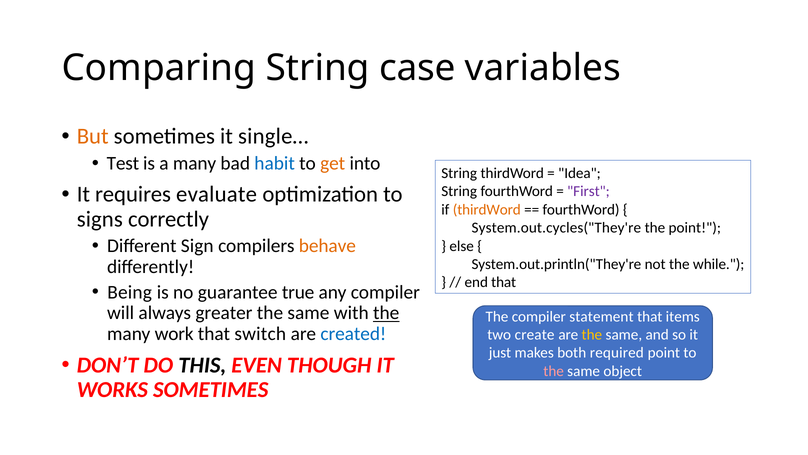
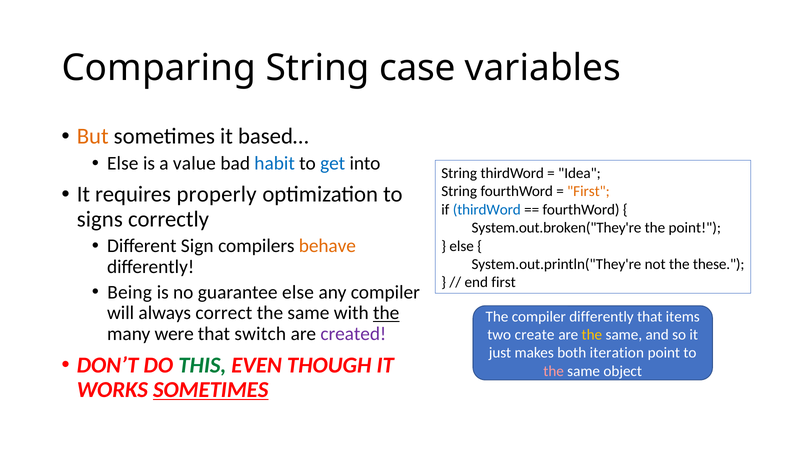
single…: single… -> based…
Test at (123, 163): Test -> Else
a many: many -> value
get colour: orange -> blue
evaluate: evaluate -> properly
First at (588, 191) colour: purple -> orange
thirdWord at (487, 209) colour: orange -> blue
System.out.cycles("They're: System.out.cycles("They're -> System.out.broken("They're
while: while -> these
end that: that -> first
guarantee true: true -> else
greater: greater -> correct
compiler statement: statement -> differently
work: work -> were
created colour: blue -> purple
required: required -> iteration
THIS colour: black -> green
SOMETIMES at (211, 389) underline: none -> present
